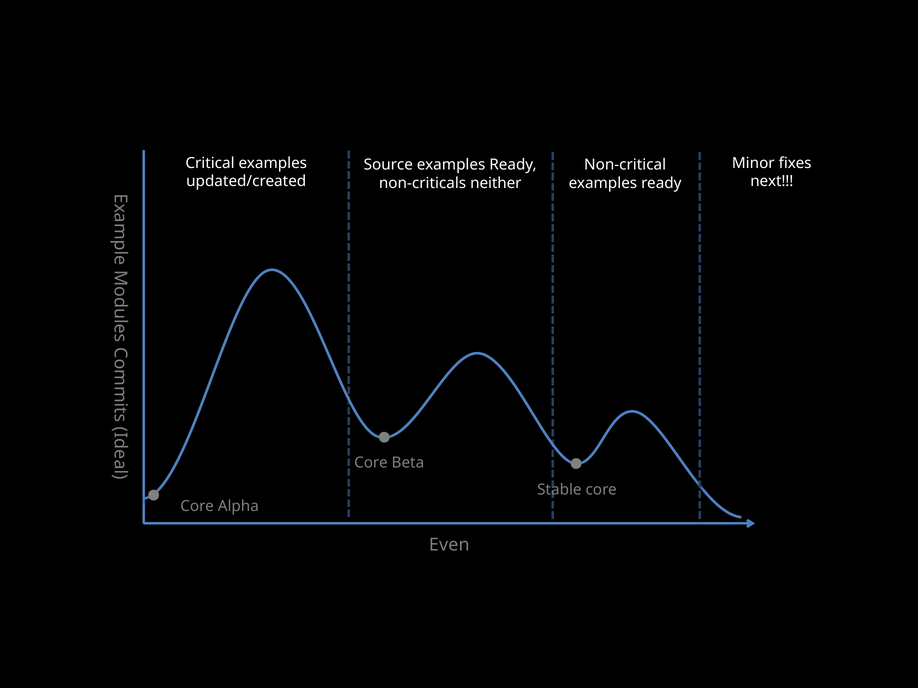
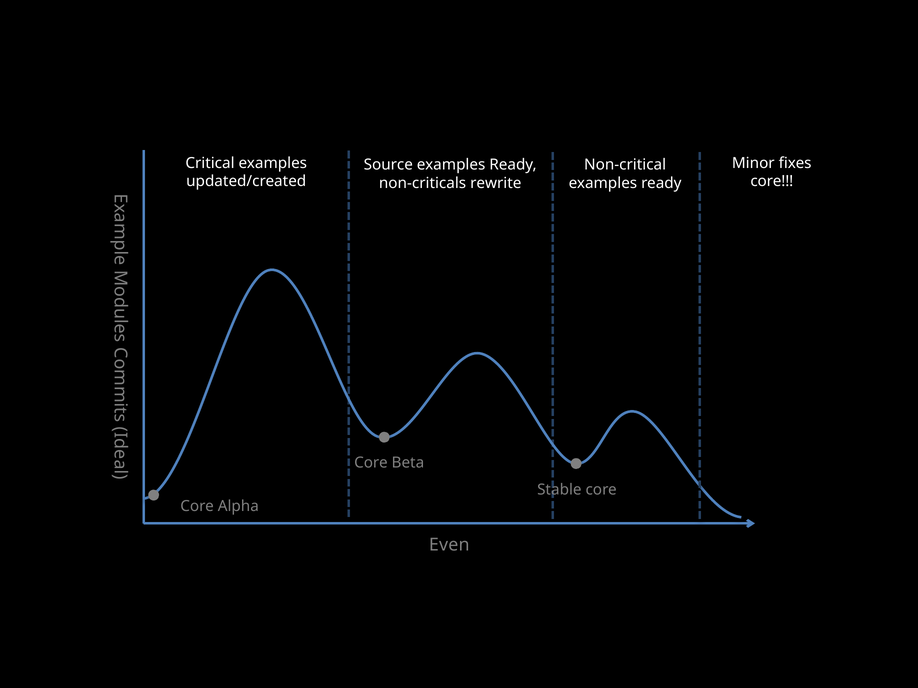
next at (772, 182): next -> core
neither: neither -> rewrite
